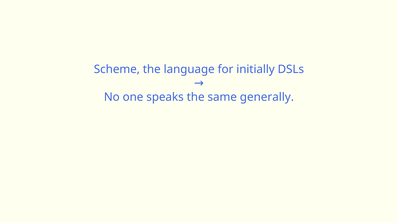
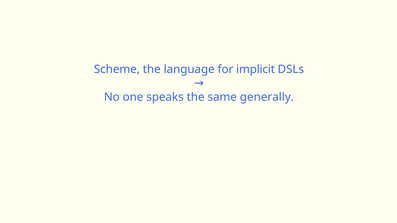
initially: initially -> implicit
